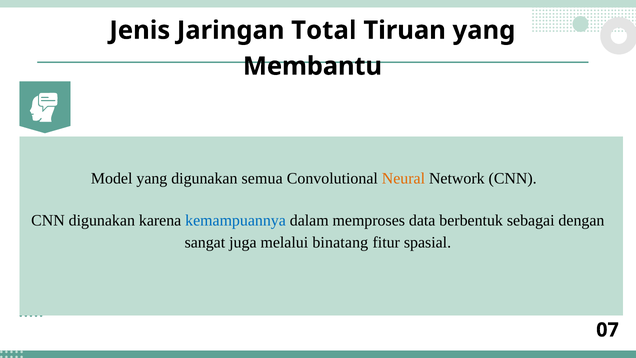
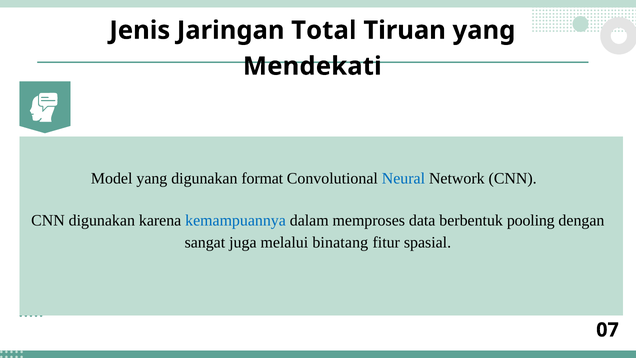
Membantu: Membantu -> Mendekati
semua: semua -> format
Neural colour: orange -> blue
sebagai: sebagai -> pooling
